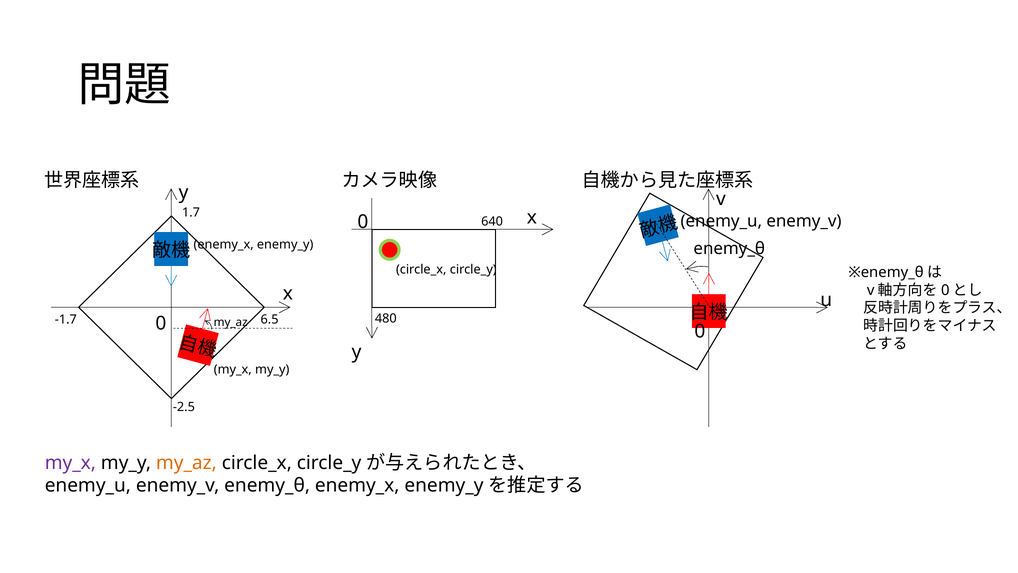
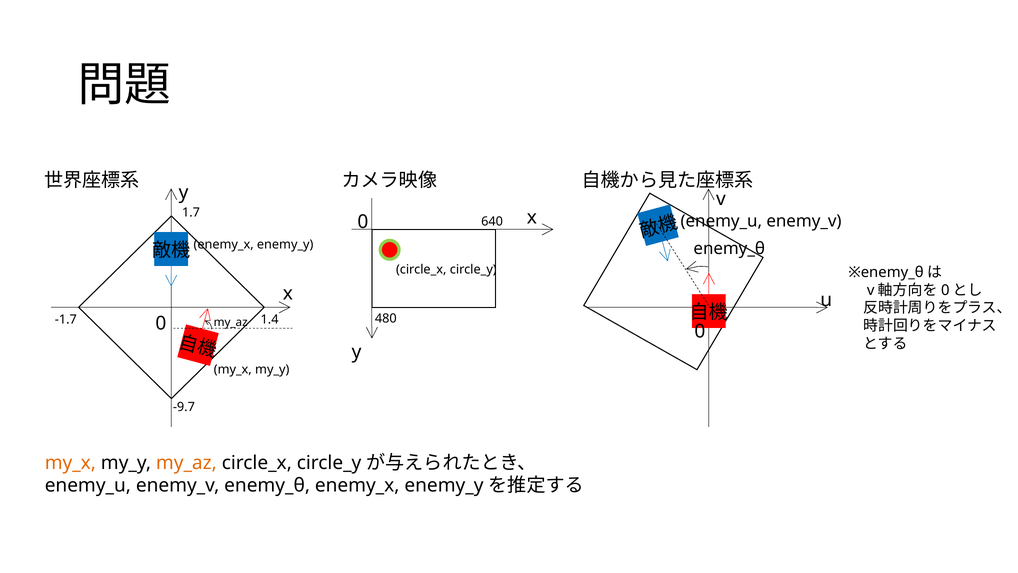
6.5: 6.5 -> 1.4
-2.5: -2.5 -> -9.7
my_x at (70, 462) colour: purple -> orange
